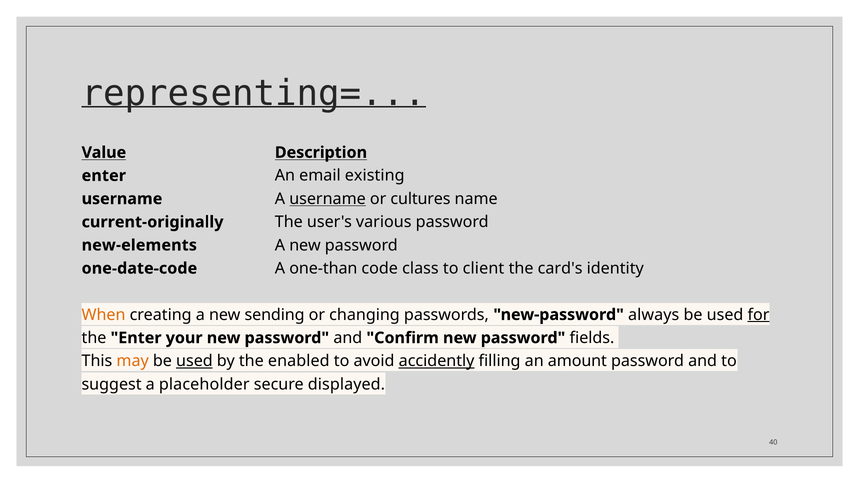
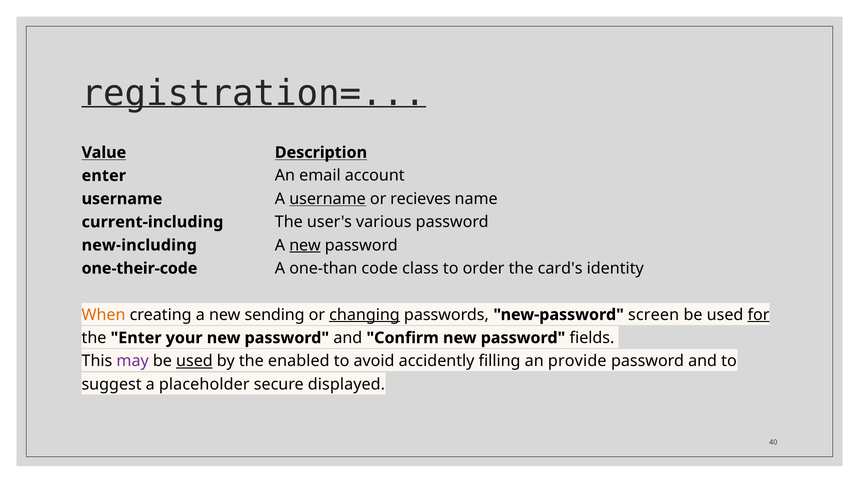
representing=: representing= -> registration=
existing: existing -> account
cultures: cultures -> recieves
current-originally: current-originally -> current-including
new-elements: new-elements -> new-including
new at (305, 245) underline: none -> present
one-date-code: one-date-code -> one-their-code
client: client -> order
changing underline: none -> present
always: always -> screen
may colour: orange -> purple
accidently underline: present -> none
amount: amount -> provide
